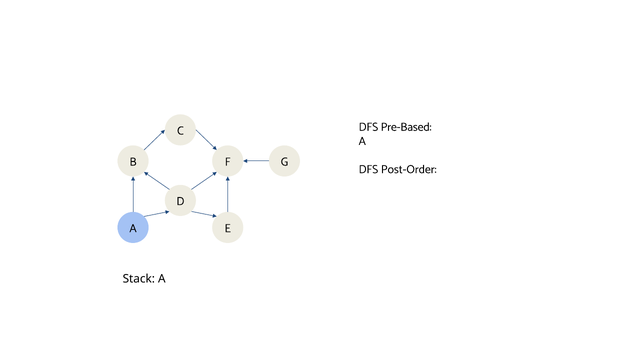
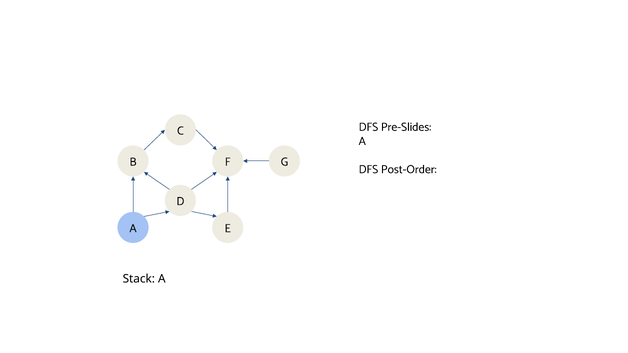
Pre-Based: Pre-Based -> Pre-Slides
